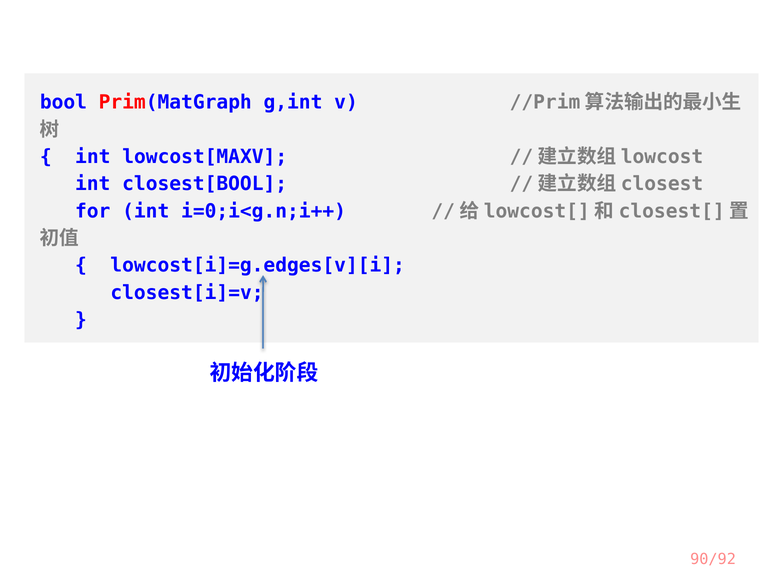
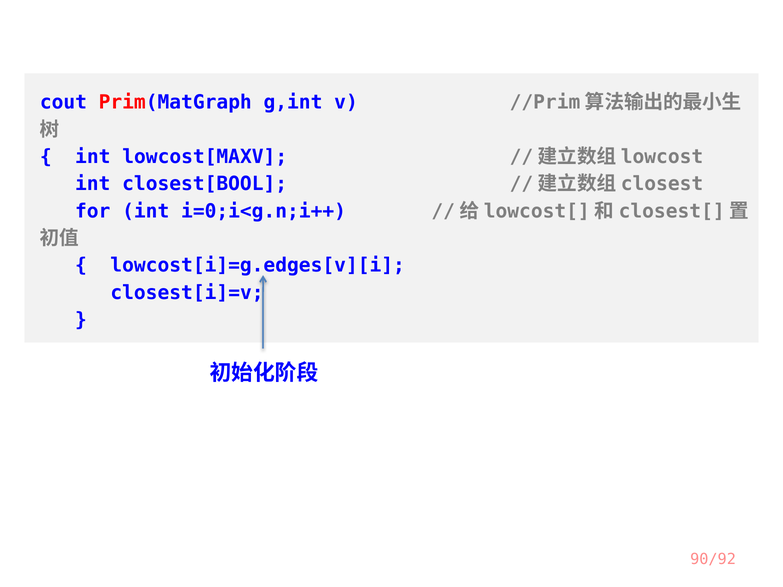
bool: bool -> cout
